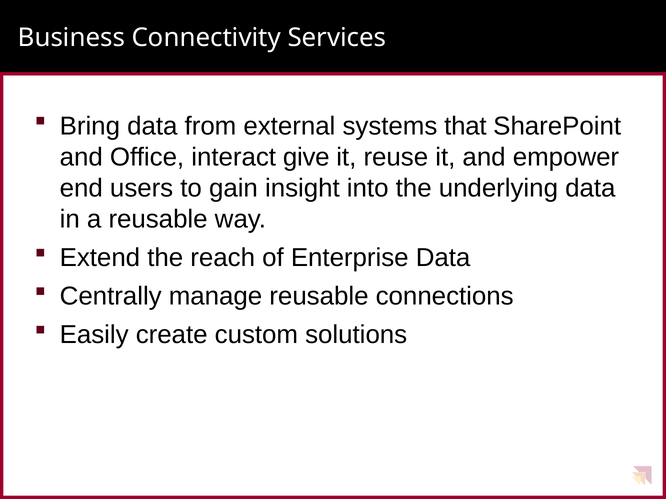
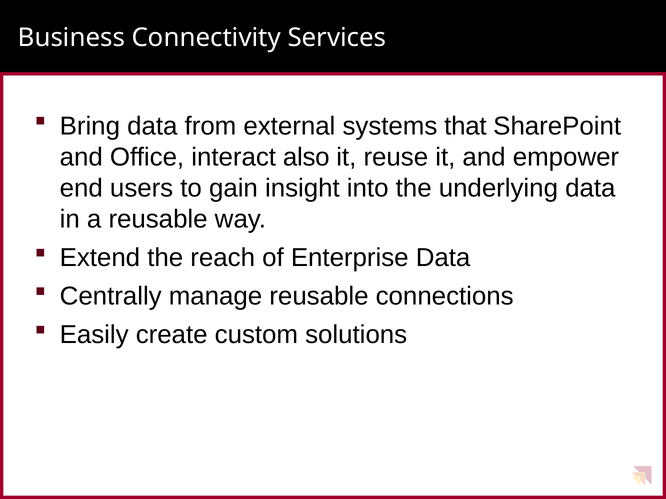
give: give -> also
